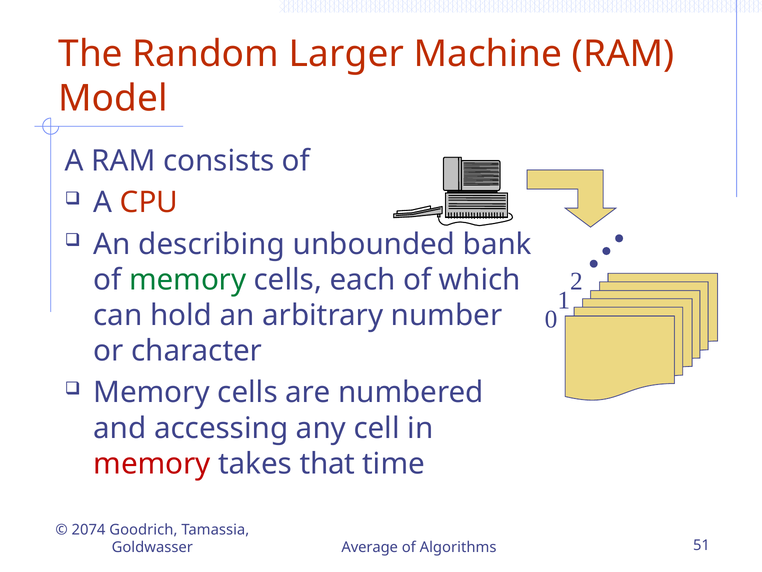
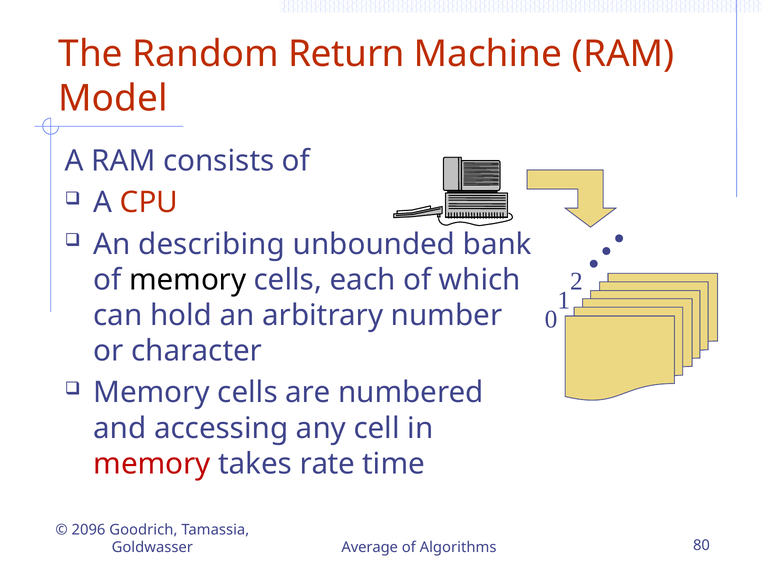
Larger: Larger -> Return
memory at (188, 280) colour: green -> black
that: that -> rate
2074: 2074 -> 2096
51: 51 -> 80
